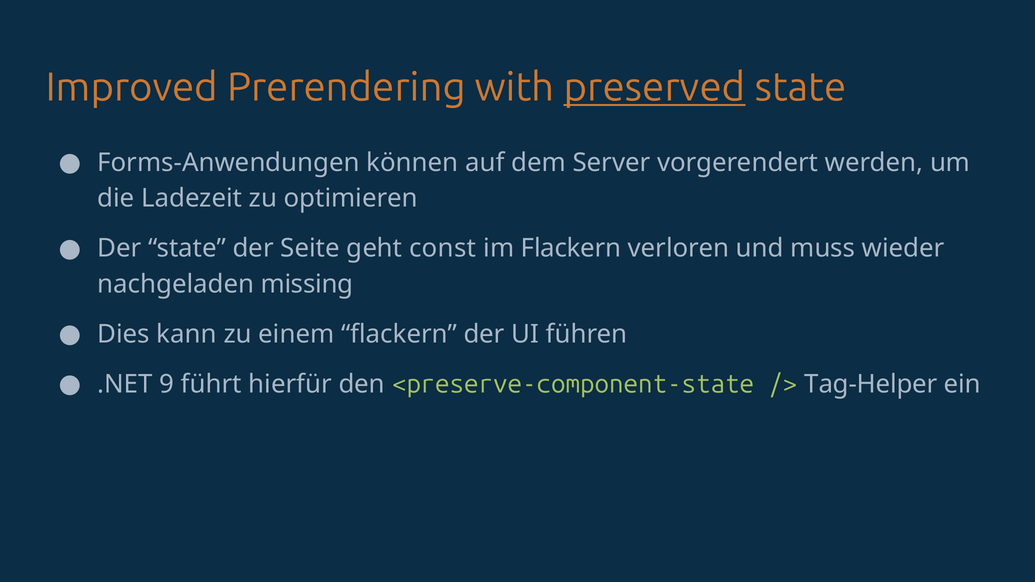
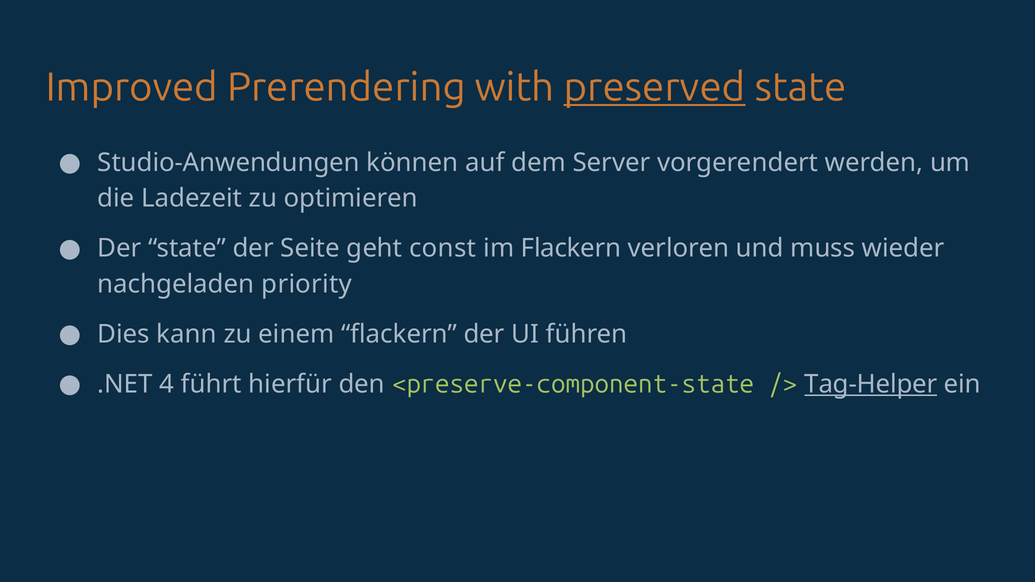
Forms-Anwendungen: Forms-Anwendungen -> Studio-Anwendungen
missing: missing -> priority
9: 9 -> 4
Tag-Helper underline: none -> present
